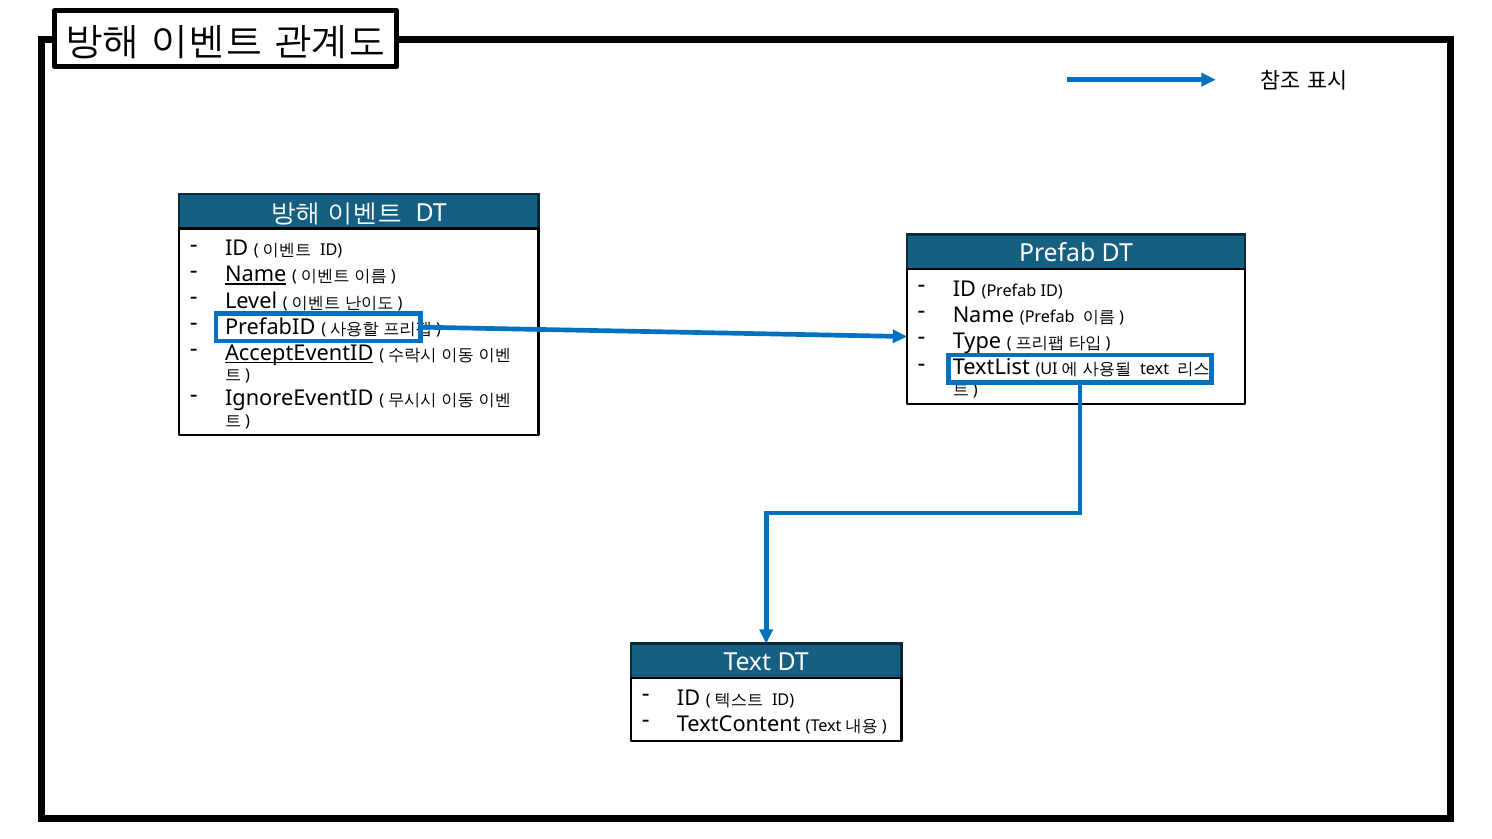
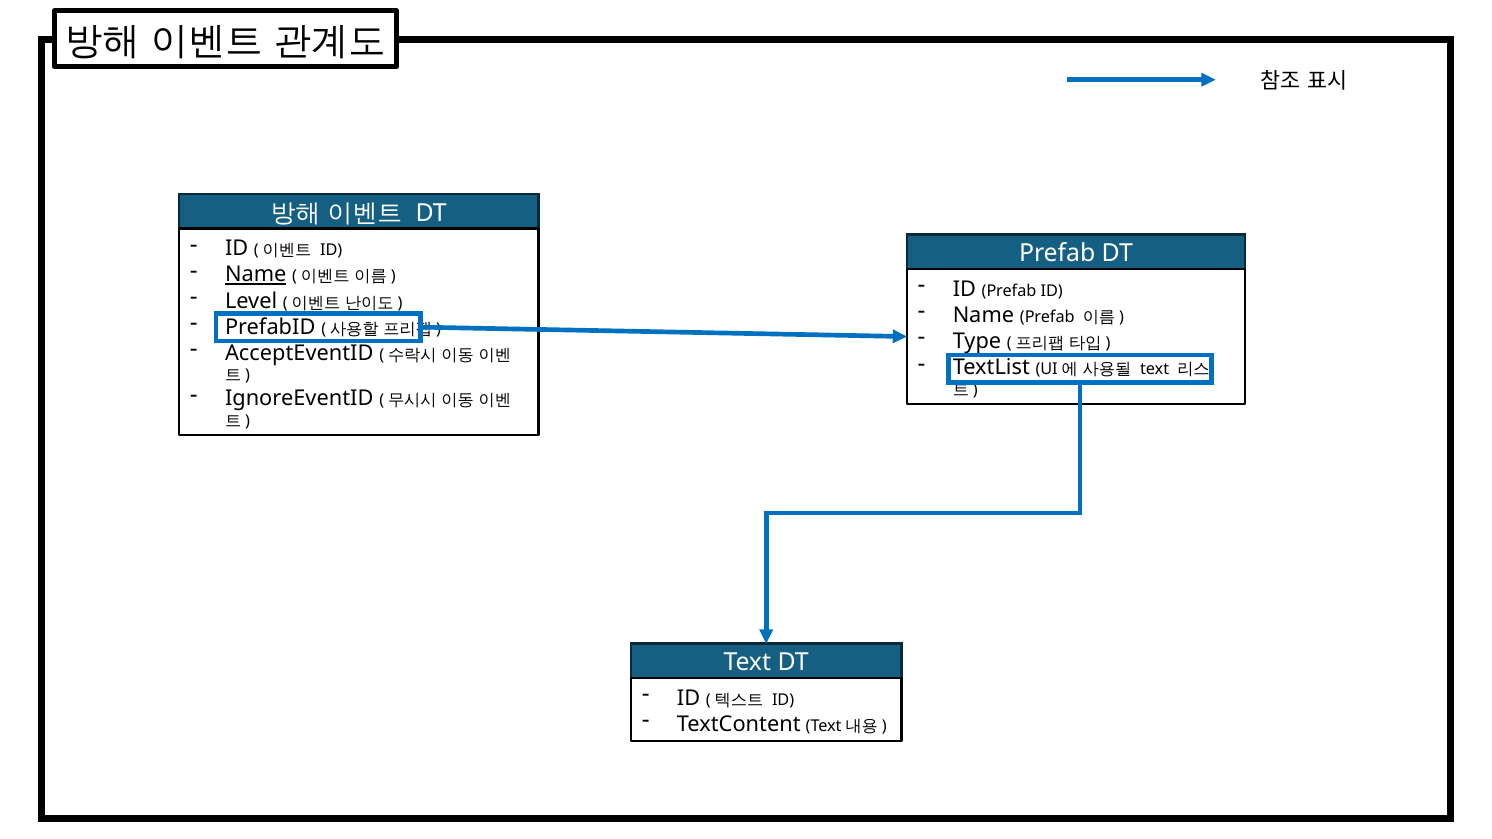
AcceptEventID underline: present -> none
